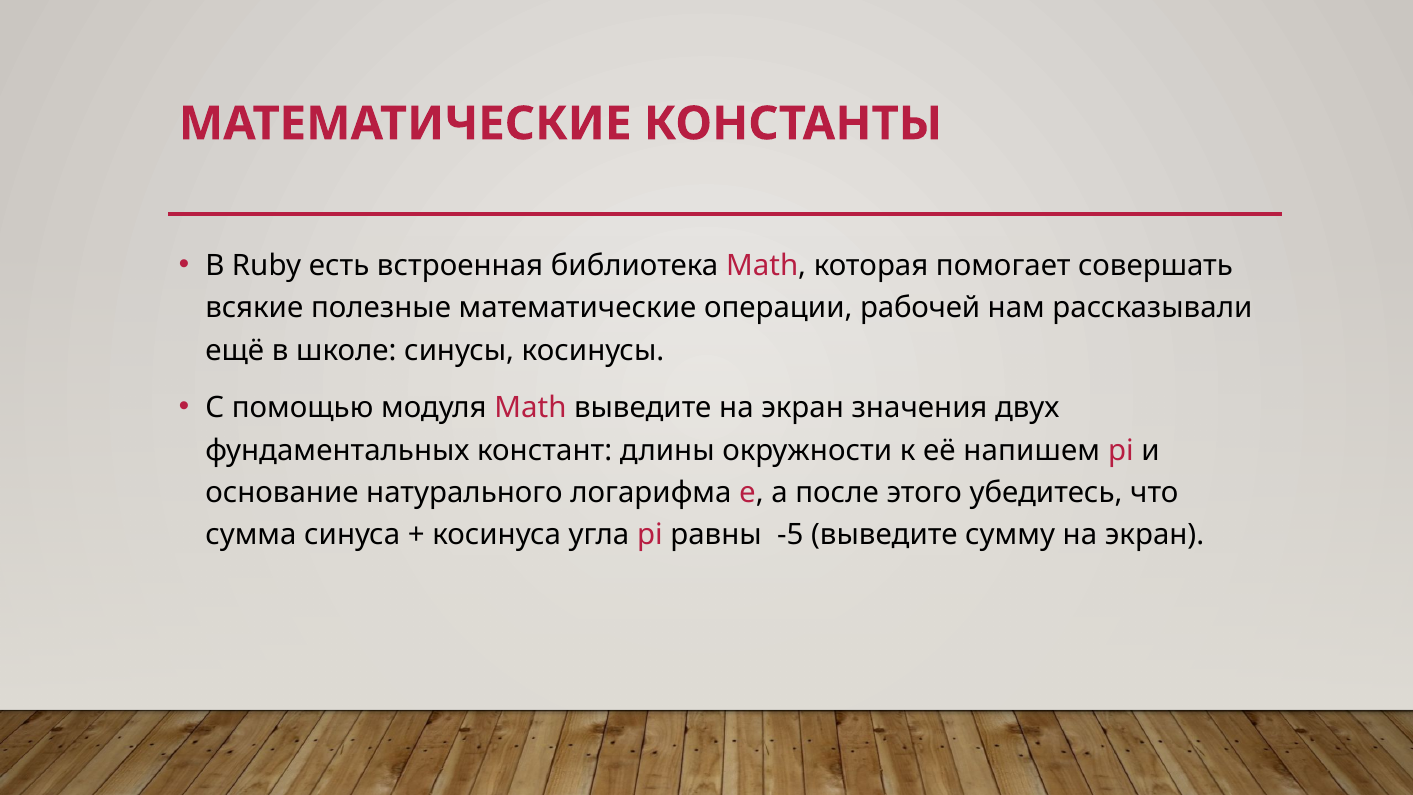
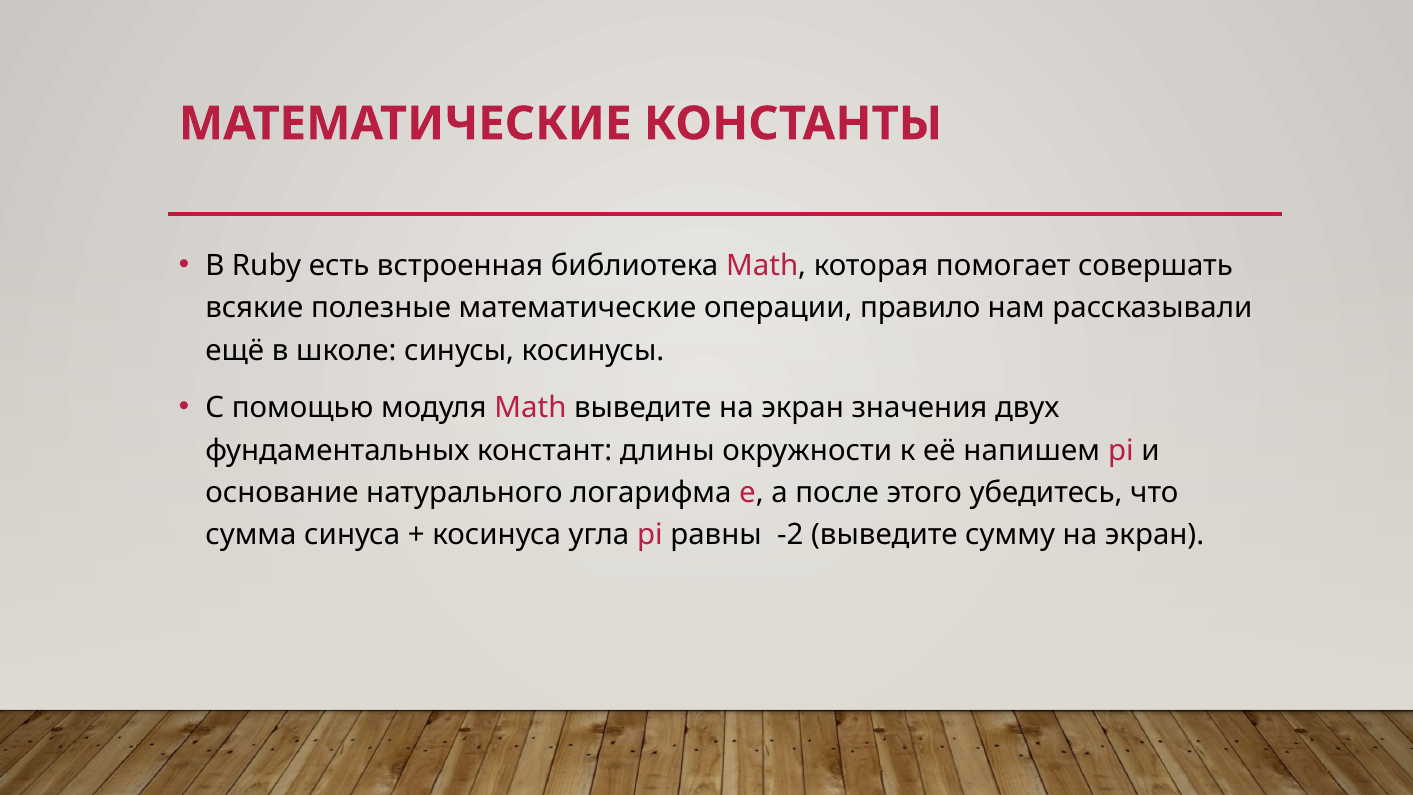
рабочей: рабочей -> правило
-5: -5 -> -2
